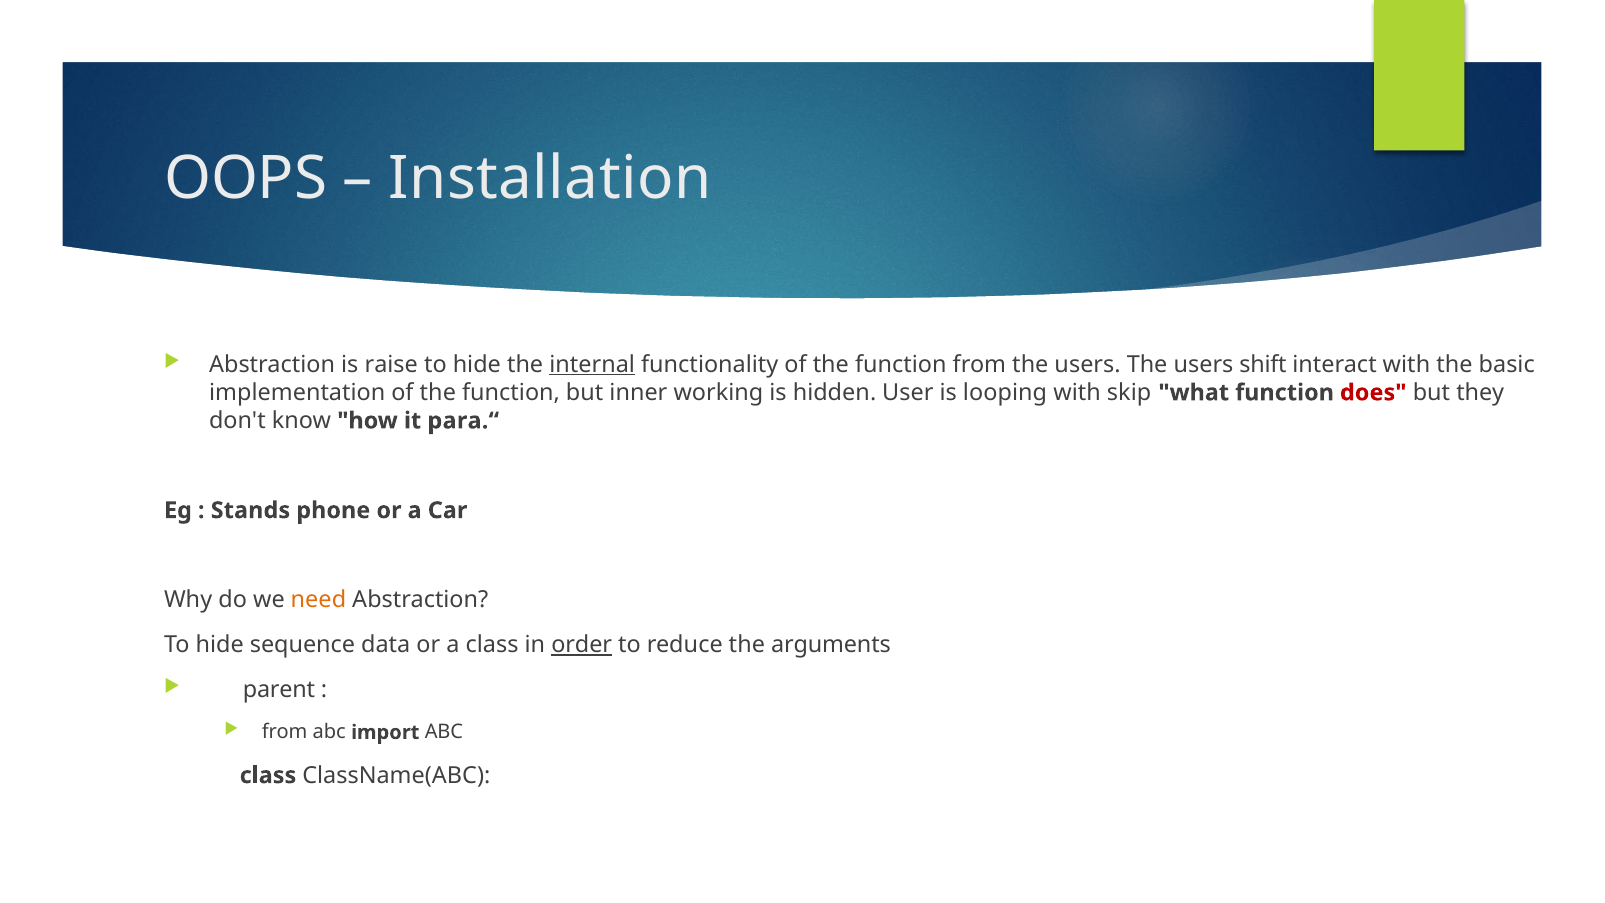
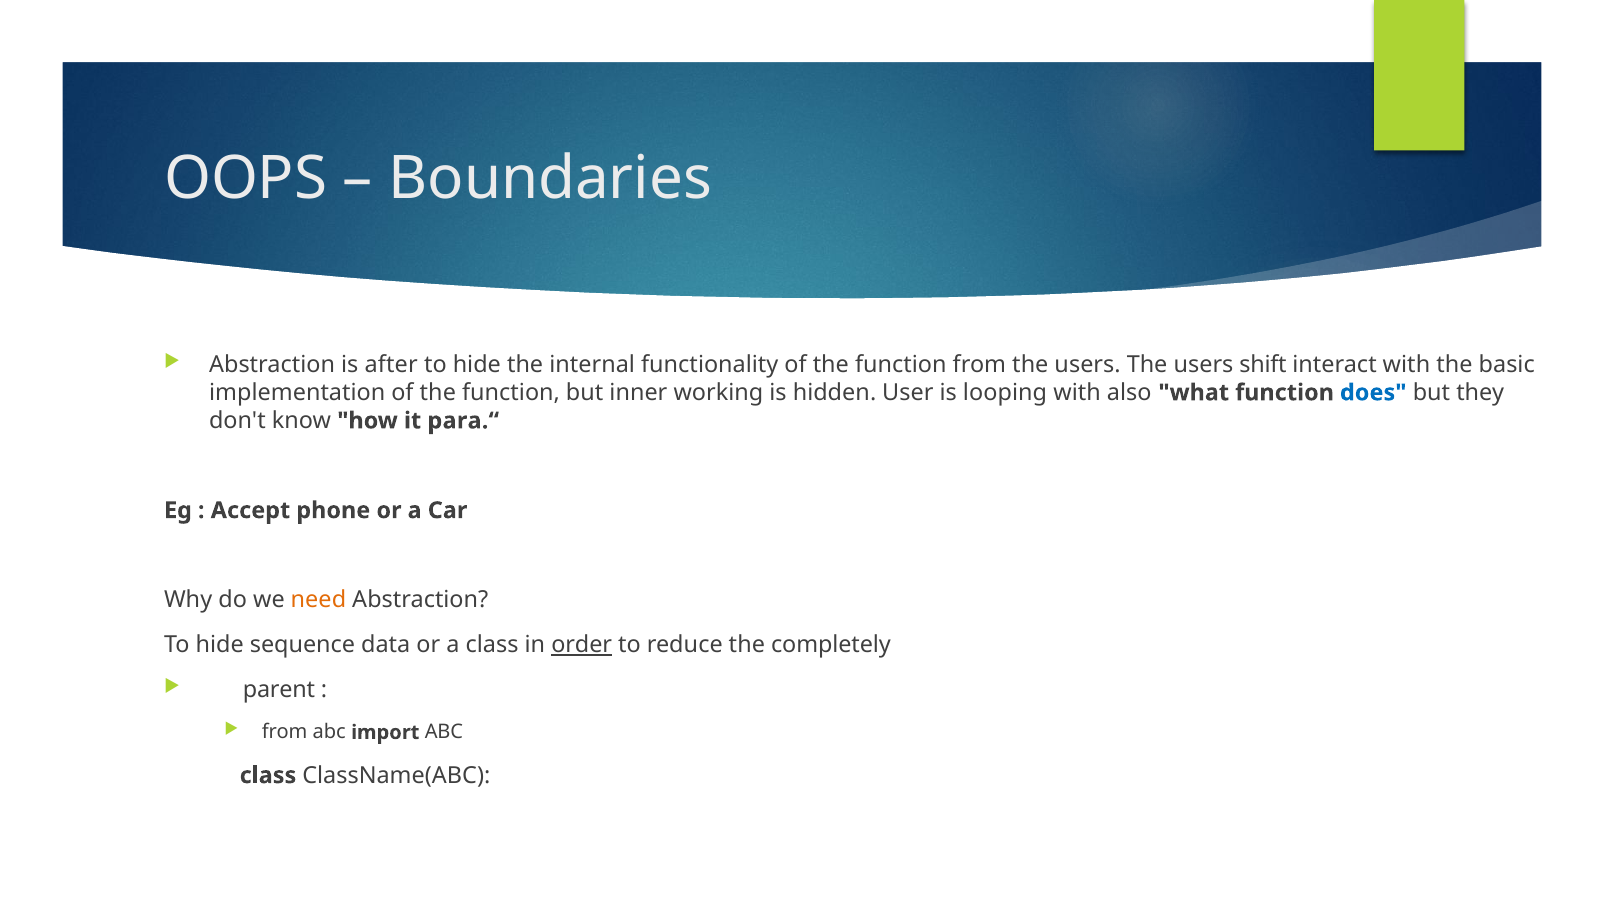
Installation: Installation -> Boundaries
raise: raise -> after
internal underline: present -> none
skip: skip -> also
does colour: red -> blue
Stands: Stands -> Accept
arguments: arguments -> completely
